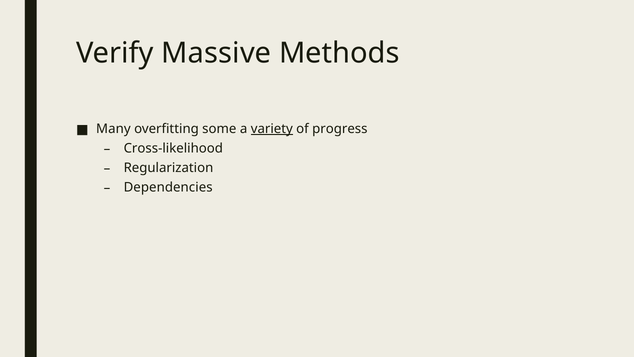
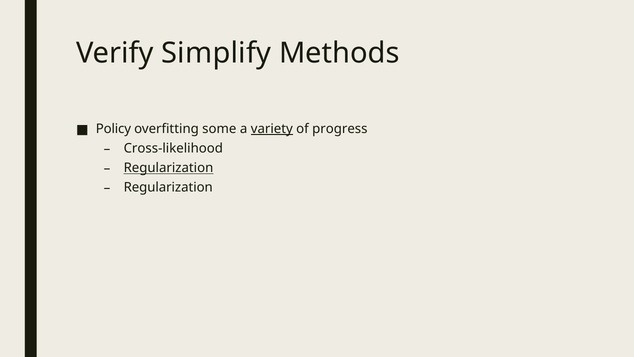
Massive: Massive -> Simplify
Many: Many -> Policy
Regularization at (168, 168) underline: none -> present
Dependencies at (168, 187): Dependencies -> Regularization
